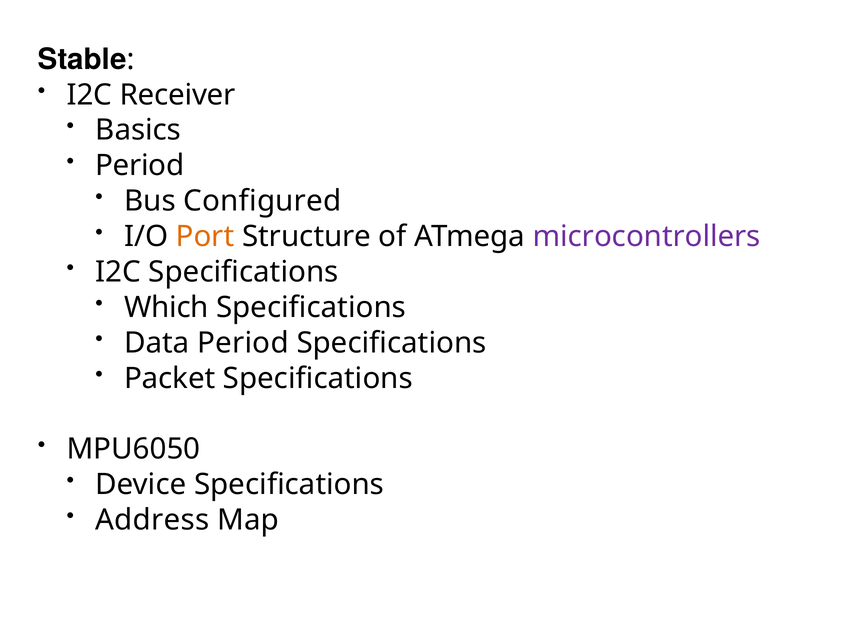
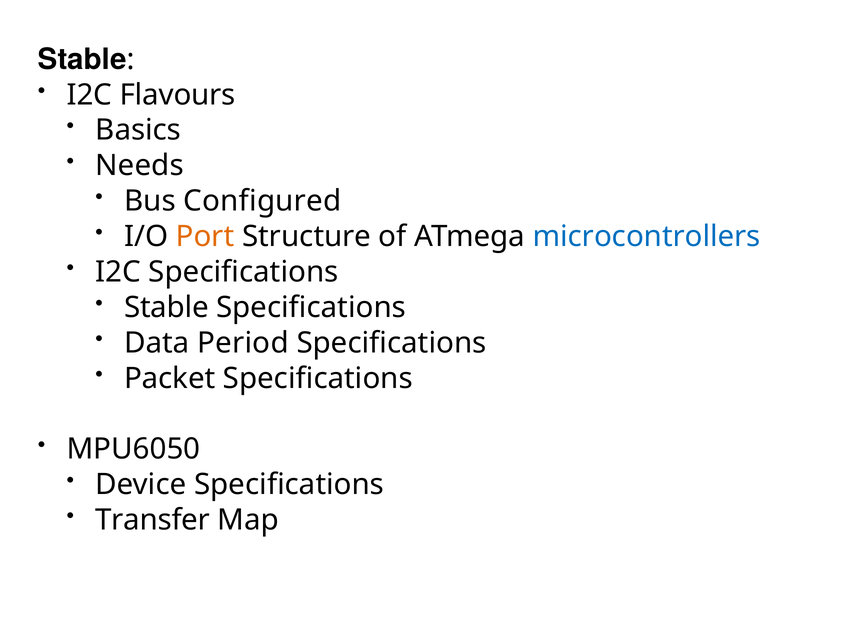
Receiver: Receiver -> Flavours
Period at (140, 166): Period -> Needs
microcontrollers colour: purple -> blue
Which at (166, 308): Which -> Stable
Address: Address -> Transfer
